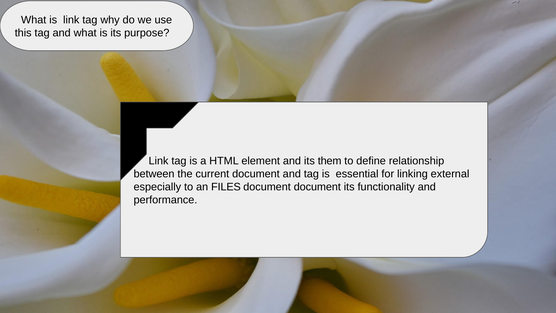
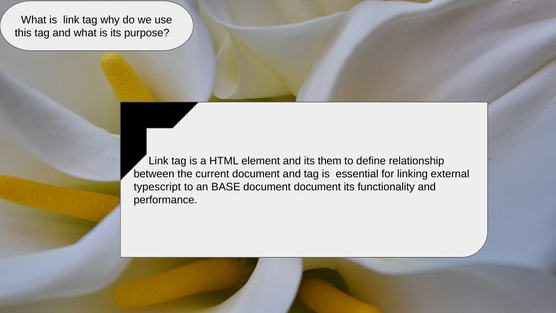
especially: especially -> typescript
FILES: FILES -> BASE
